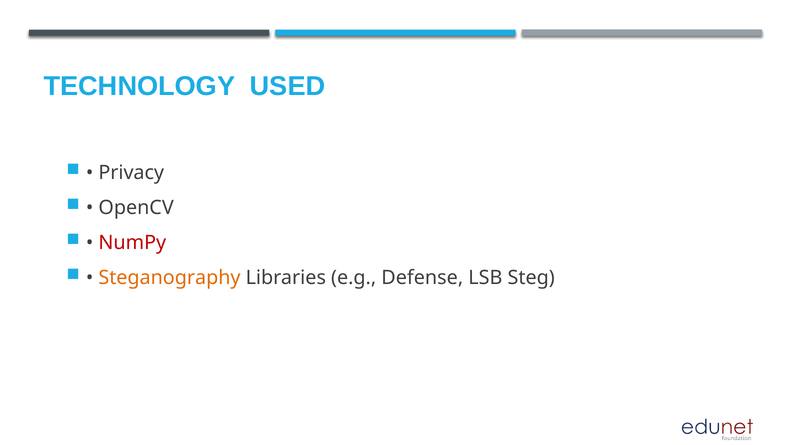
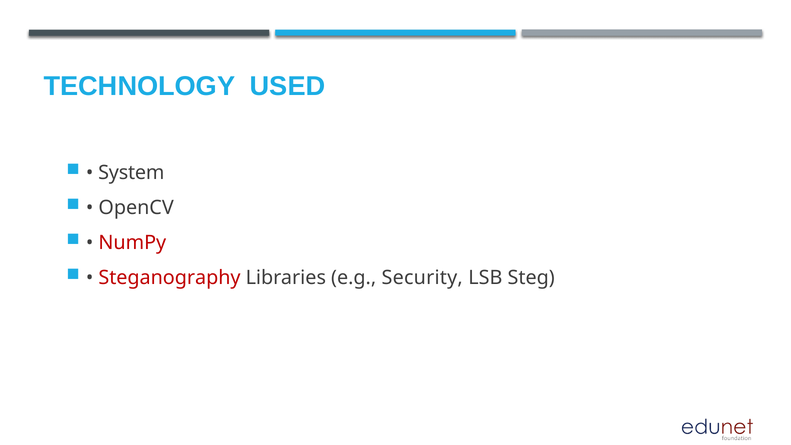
Privacy: Privacy -> System
Steganography colour: orange -> red
Defense: Defense -> Security
